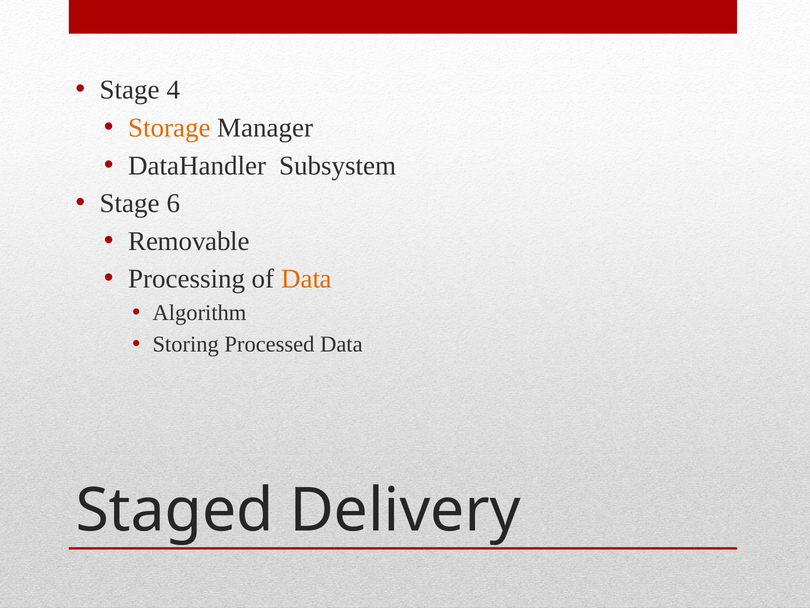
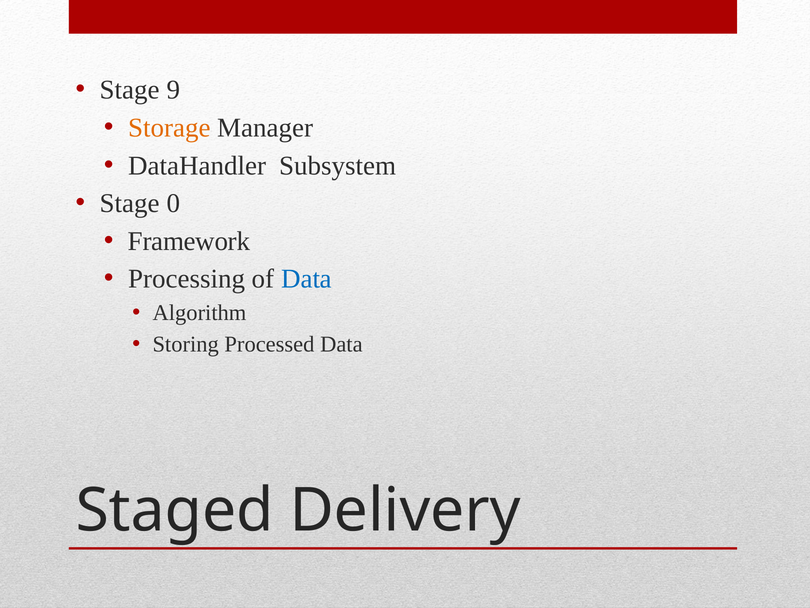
4: 4 -> 9
6: 6 -> 0
Removable: Removable -> Framework
Data at (307, 279) colour: orange -> blue
